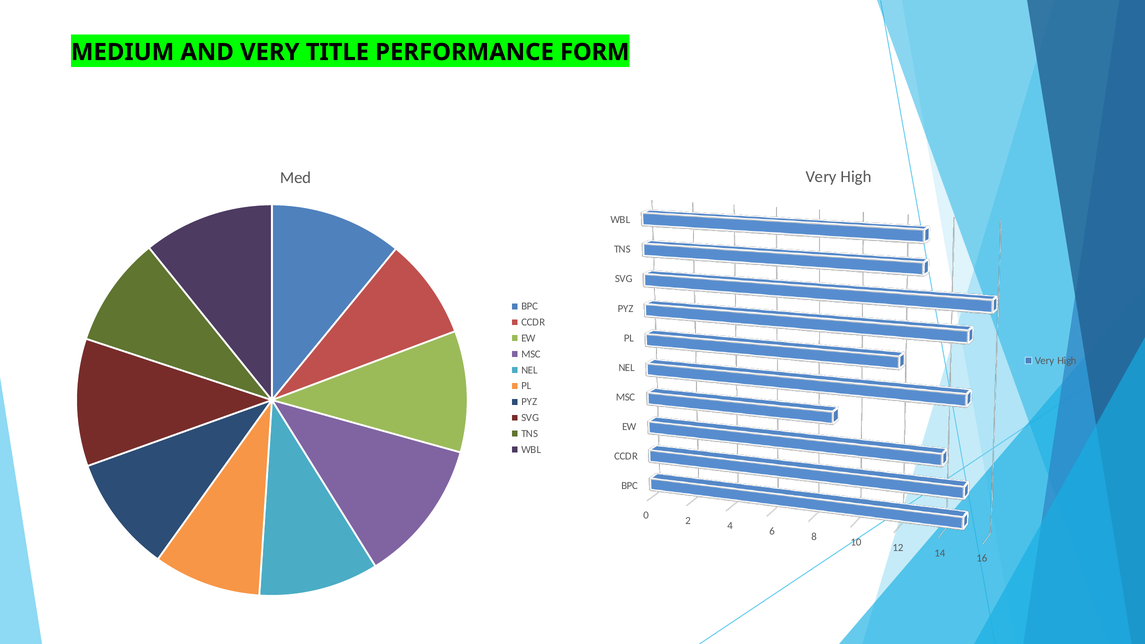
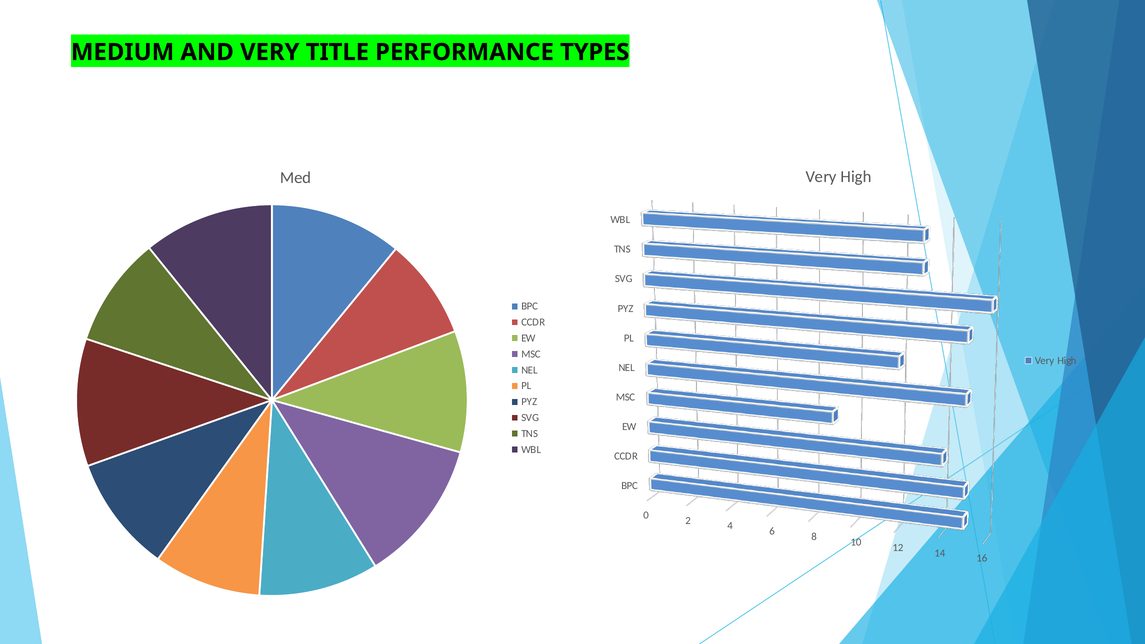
FORM: FORM -> TYPES
